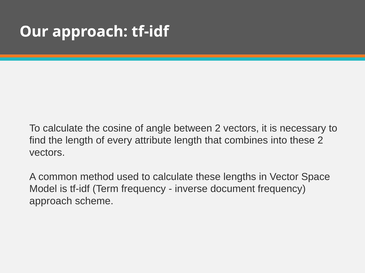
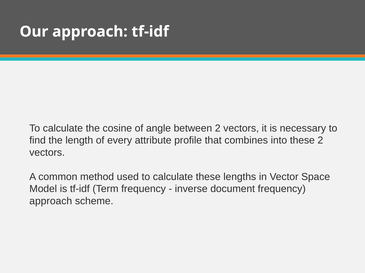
attribute length: length -> profile
